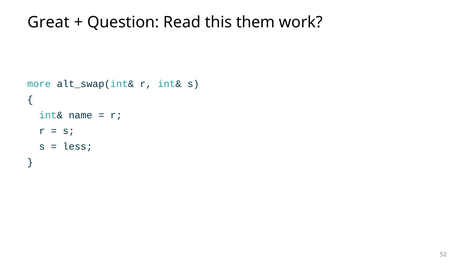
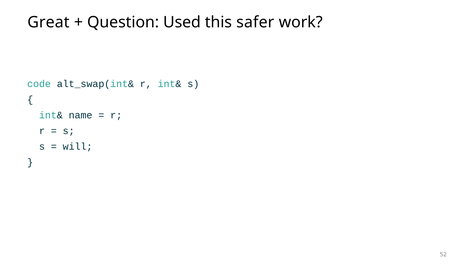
Read: Read -> Used
them: them -> safer
more: more -> code
less: less -> will
